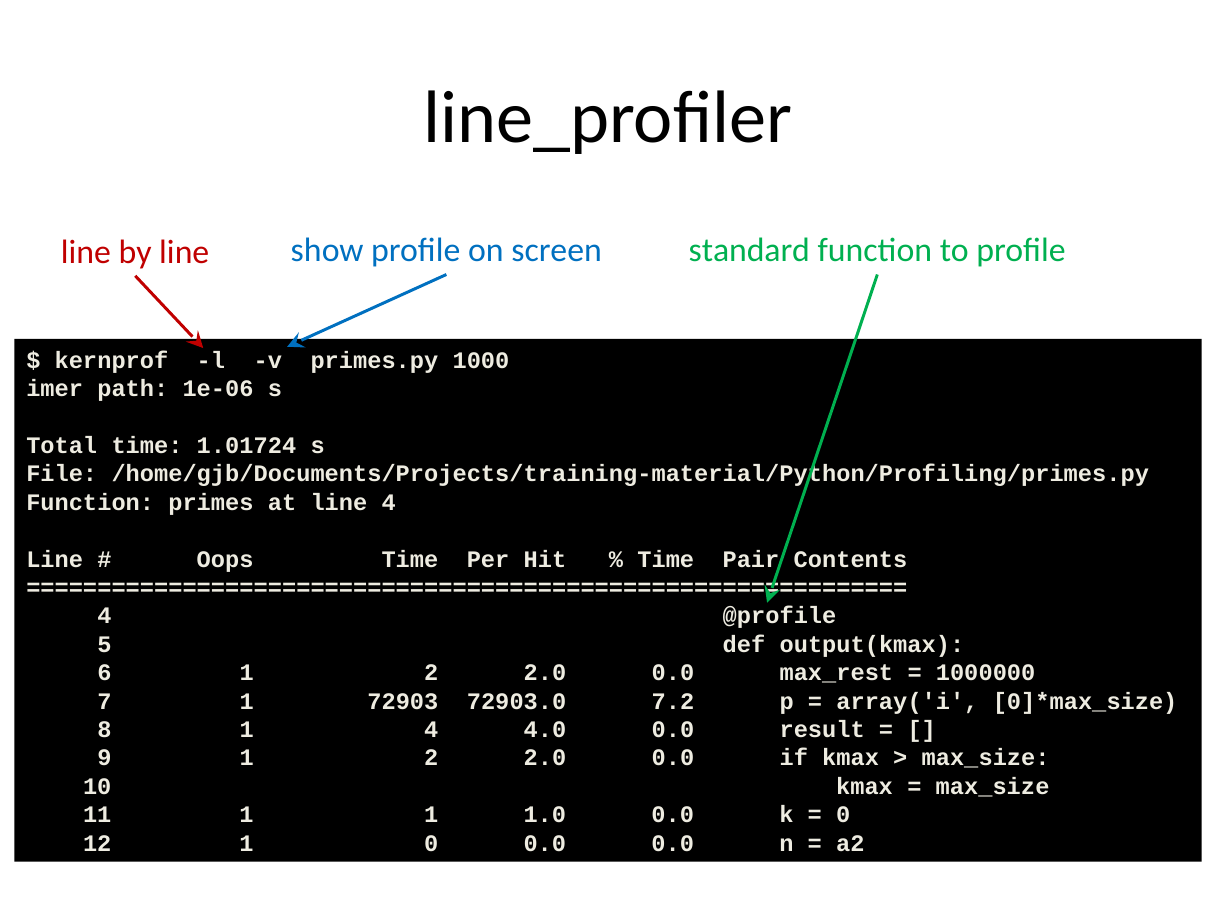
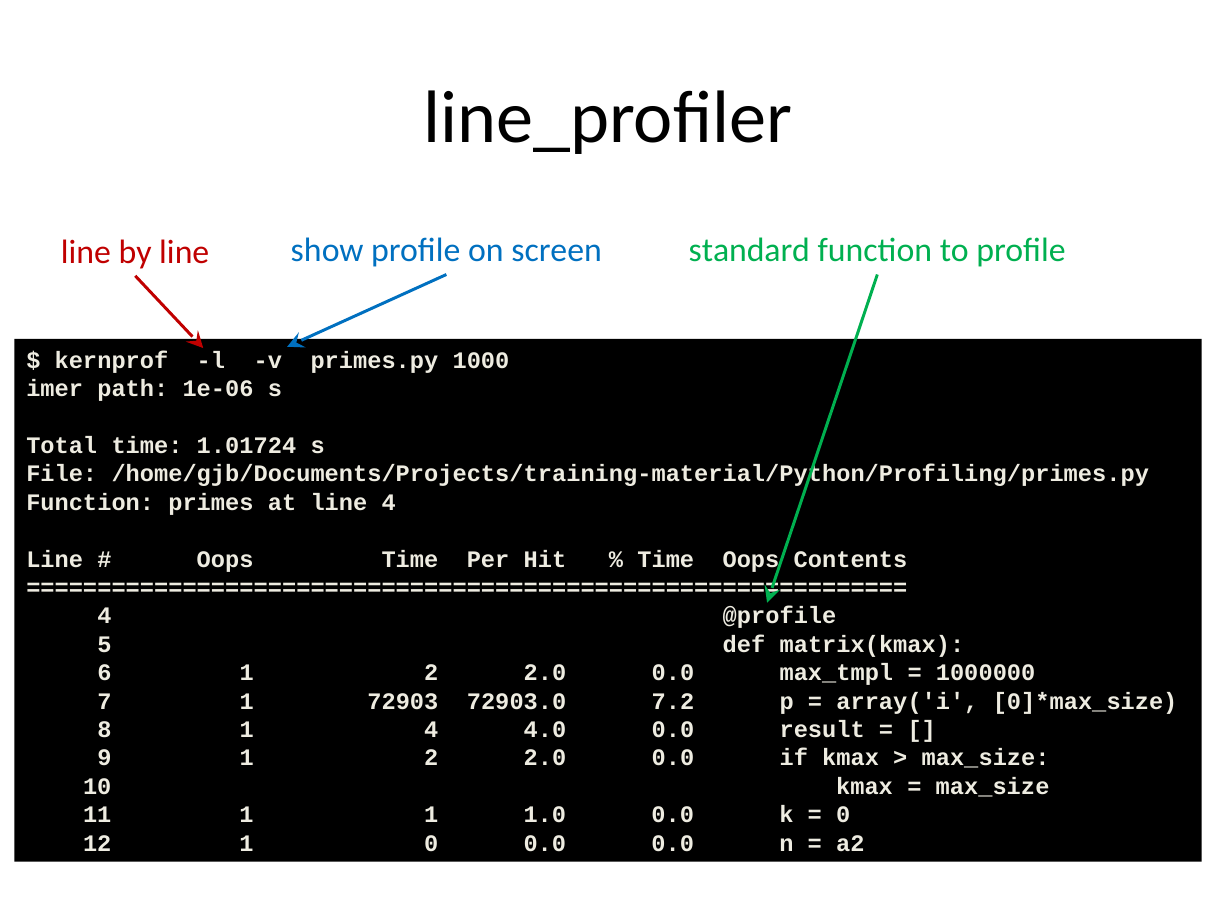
Time Pair: Pair -> Oops
output(kmax: output(kmax -> matrix(kmax
max_rest: max_rest -> max_tmpl
